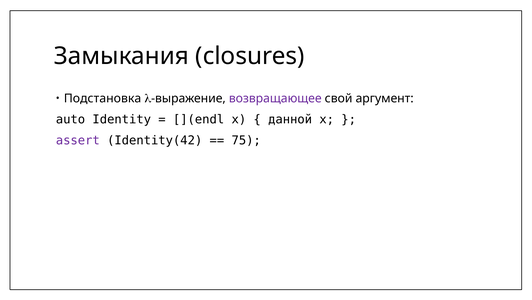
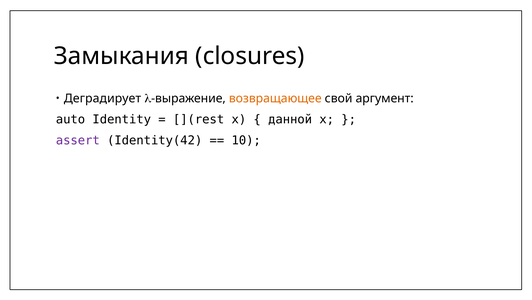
Подстановка: Подстановка -> Деградирует
возвращающее colour: purple -> orange
](endl: ](endl -> ](rest
75: 75 -> 10
